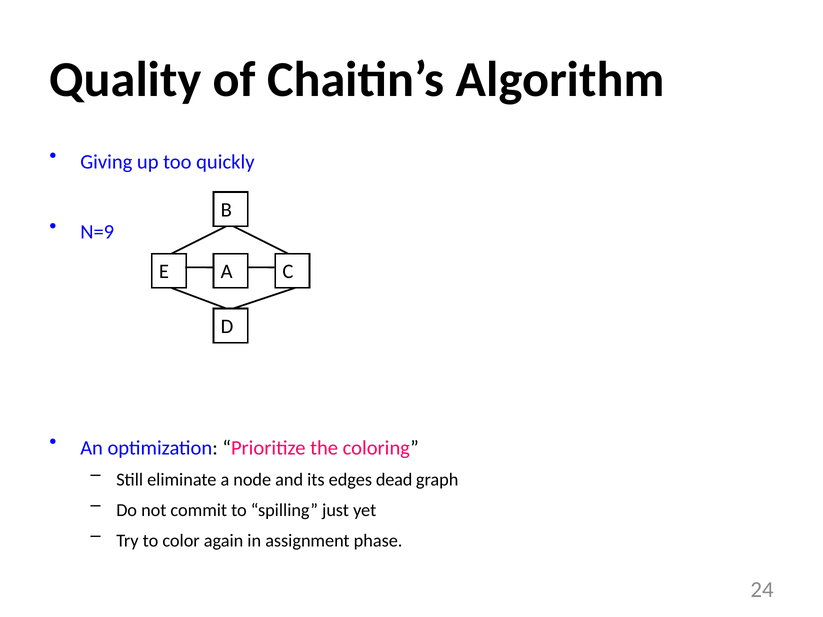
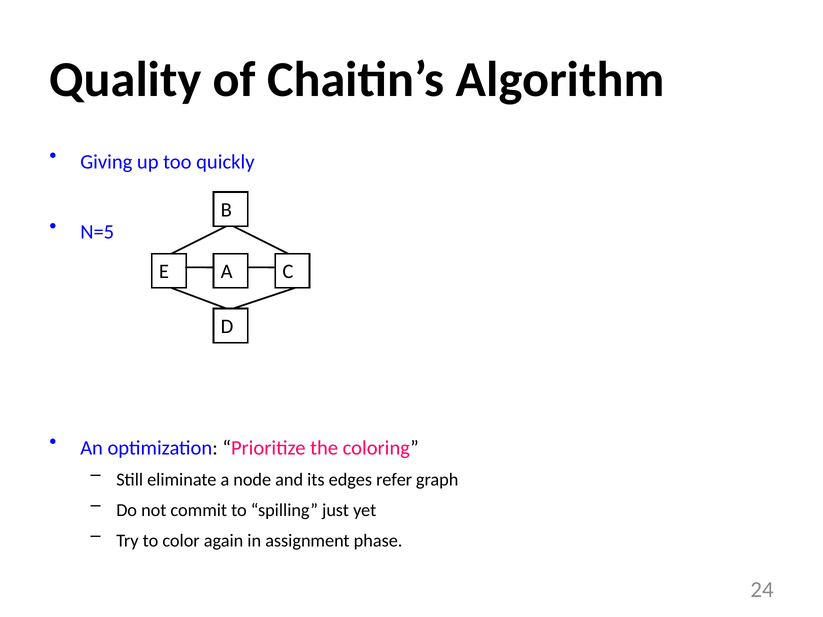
N=9: N=9 -> N=5
dead: dead -> refer
